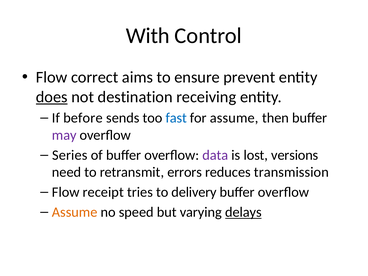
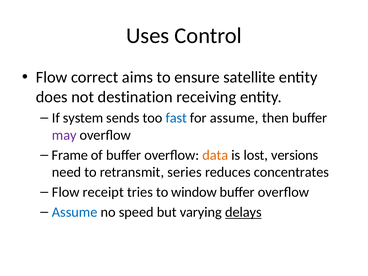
With: With -> Uses
prevent: prevent -> satellite
does underline: present -> none
before: before -> system
Series: Series -> Frame
data colour: purple -> orange
errors: errors -> series
transmission: transmission -> concentrates
delivery: delivery -> window
Assume at (75, 212) colour: orange -> blue
